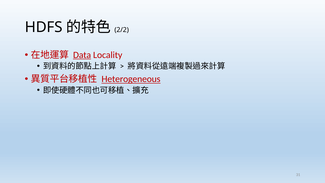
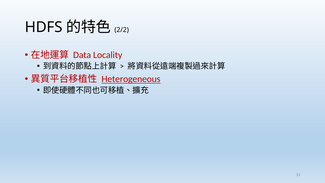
Data underline: present -> none
